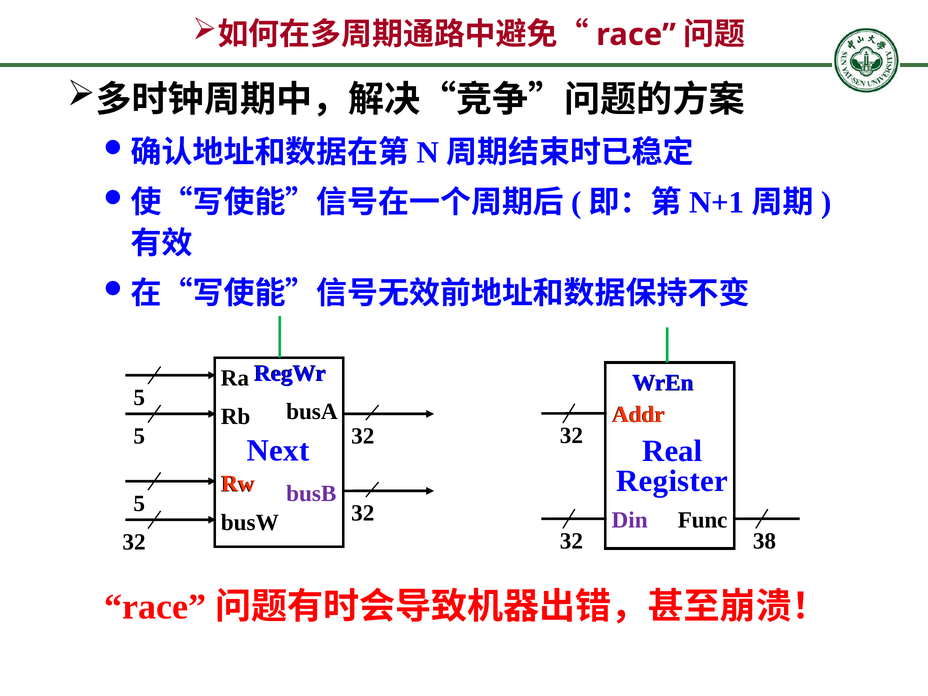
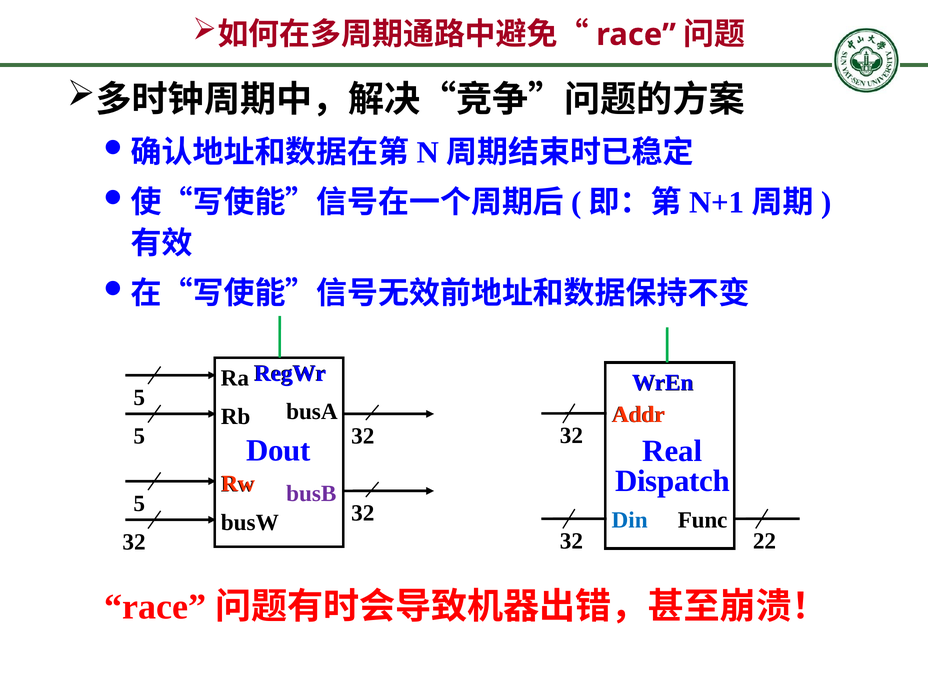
Next: Next -> Dout
Register: Register -> Dispatch
Din colour: purple -> blue
38: 38 -> 22
